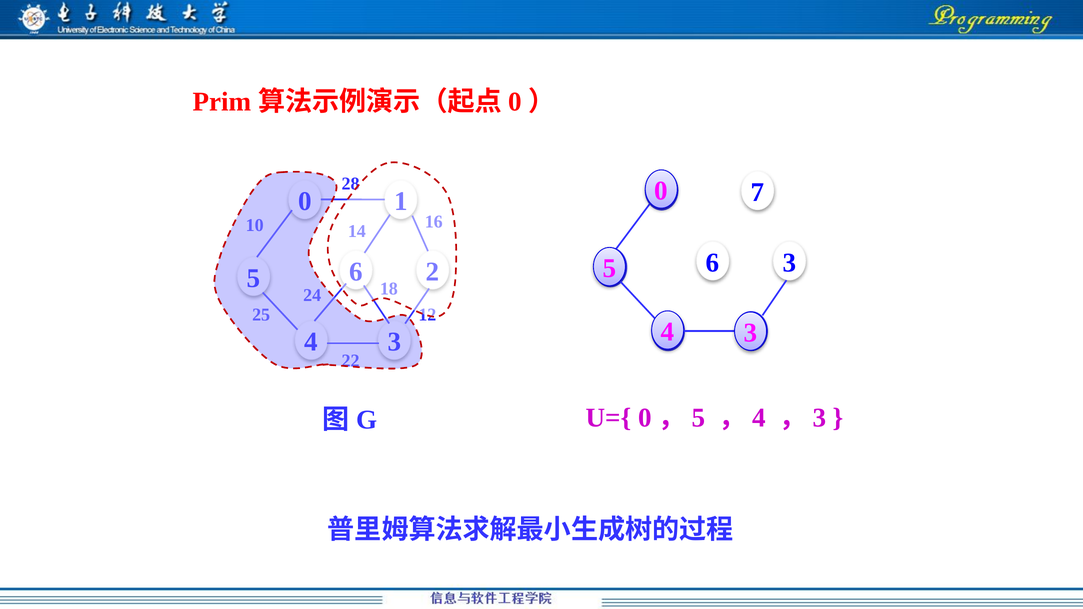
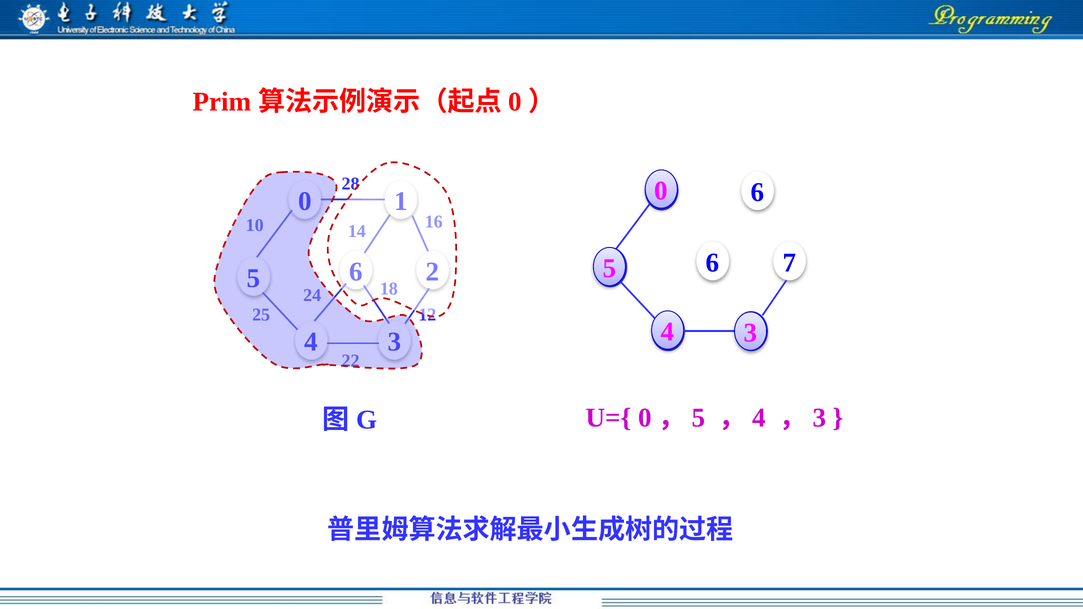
7 at (758, 192): 7 -> 6
6 3: 3 -> 7
